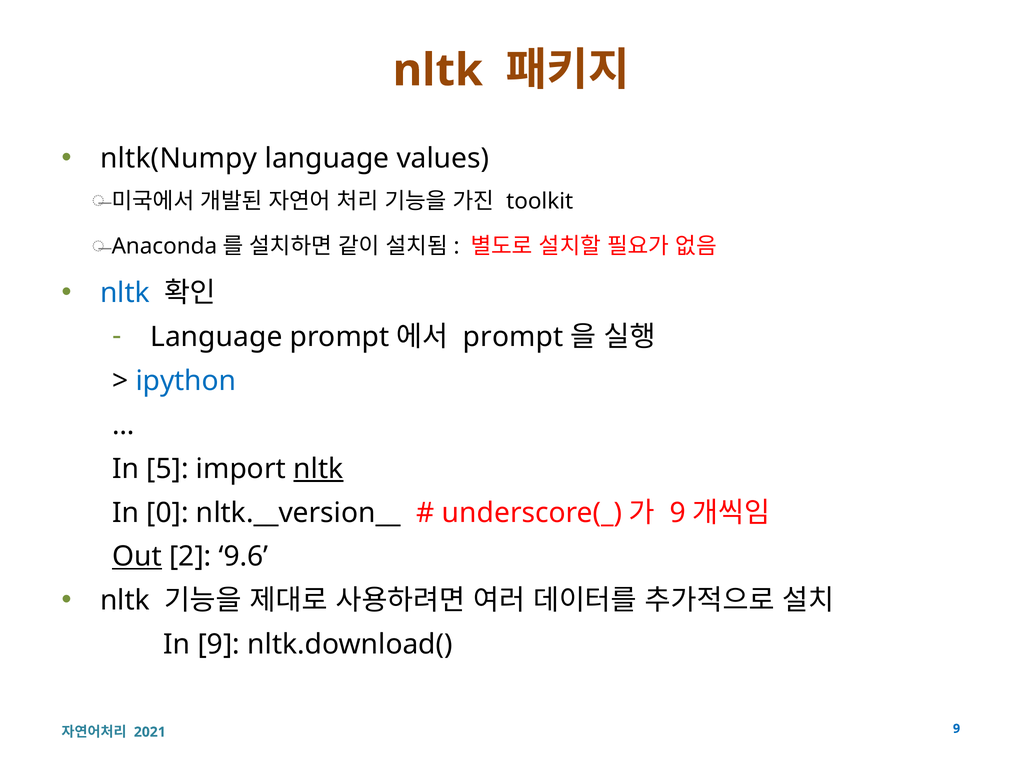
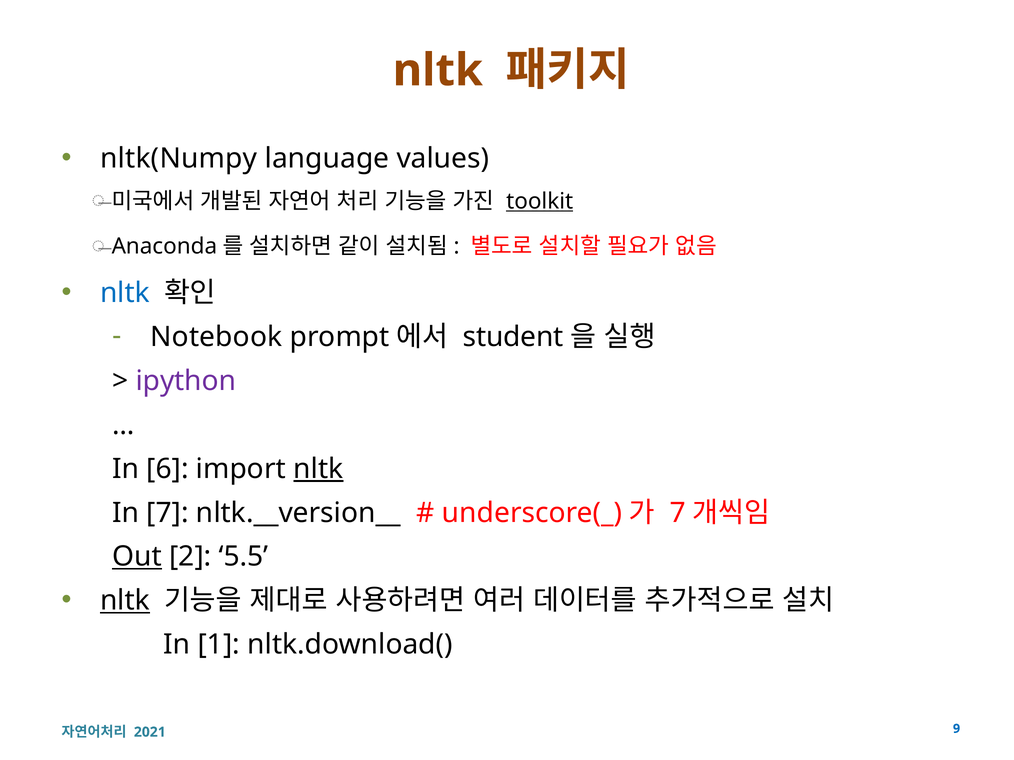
toolkit underline: none -> present
Language at (216, 337): Language -> Notebook
prompt at (513, 337): prompt -> student
ipython colour: blue -> purple
5: 5 -> 6
In 0: 0 -> 7
9 at (678, 513): 9 -> 7
9.6: 9.6 -> 5.5
nltk at (125, 601) underline: none -> present
In 9: 9 -> 1
